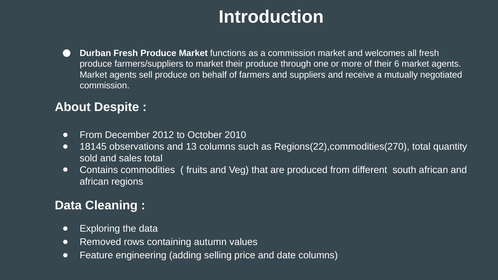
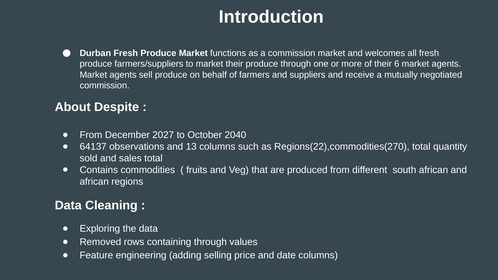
2012: 2012 -> 2027
2010: 2010 -> 2040
18145: 18145 -> 64137
containing autumn: autumn -> through
